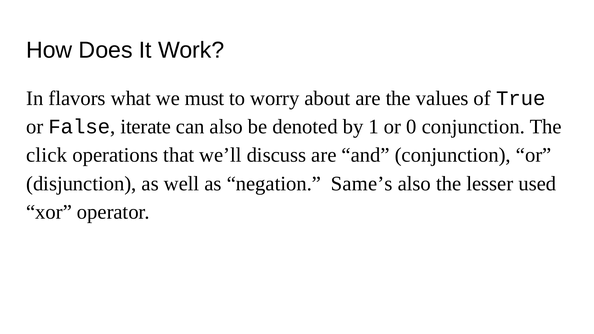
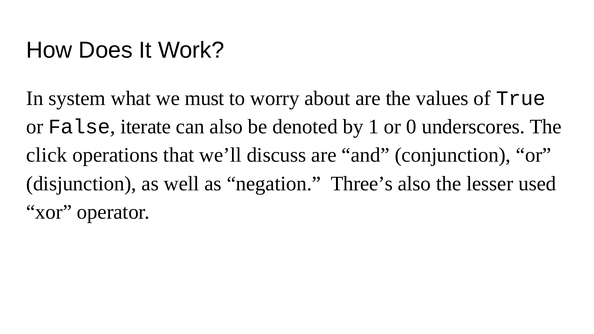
flavors: flavors -> system
0 conjunction: conjunction -> underscores
Same’s: Same’s -> Three’s
